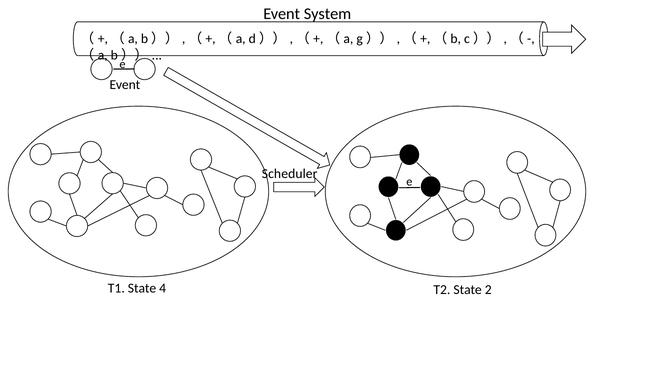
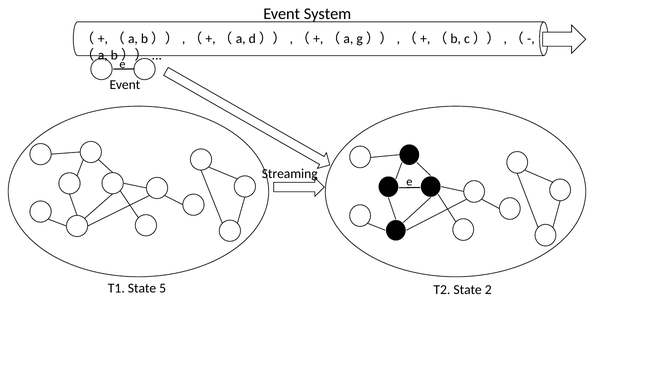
Scheduler: Scheduler -> Streaming
4: 4 -> 5
